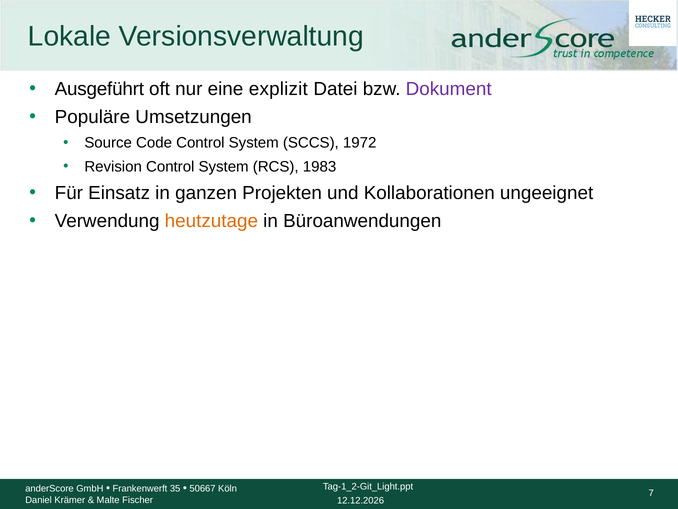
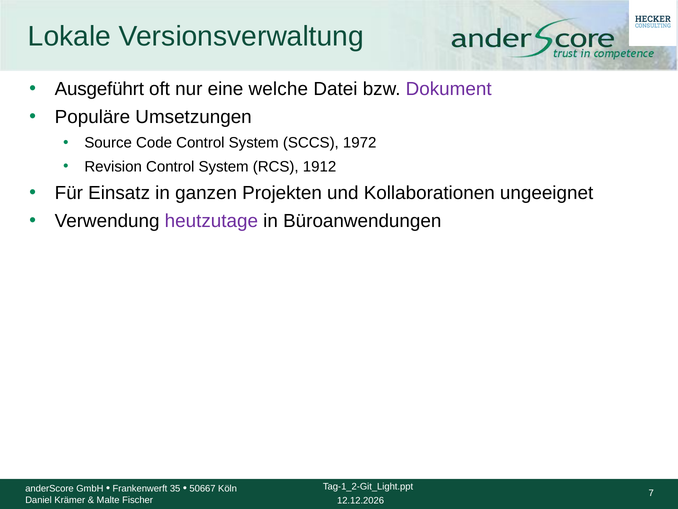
explizit: explizit -> welche
1983: 1983 -> 1912
heutzutage colour: orange -> purple
